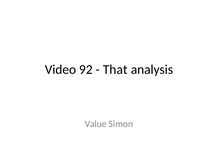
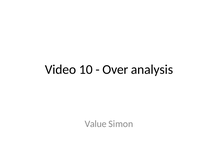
92: 92 -> 10
That: That -> Over
